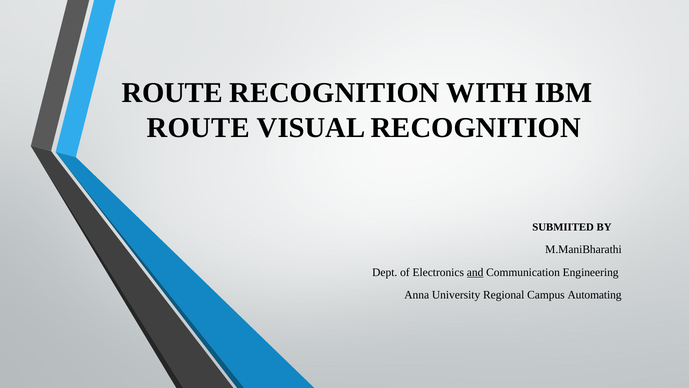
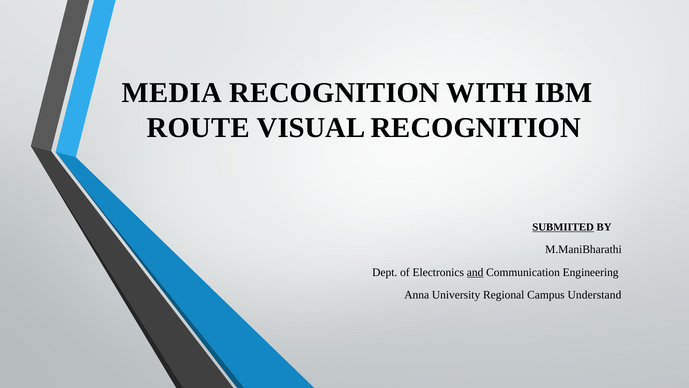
ROUTE at (172, 93): ROUTE -> MEDIA
SUBMIITED underline: none -> present
Automating: Automating -> Understand
